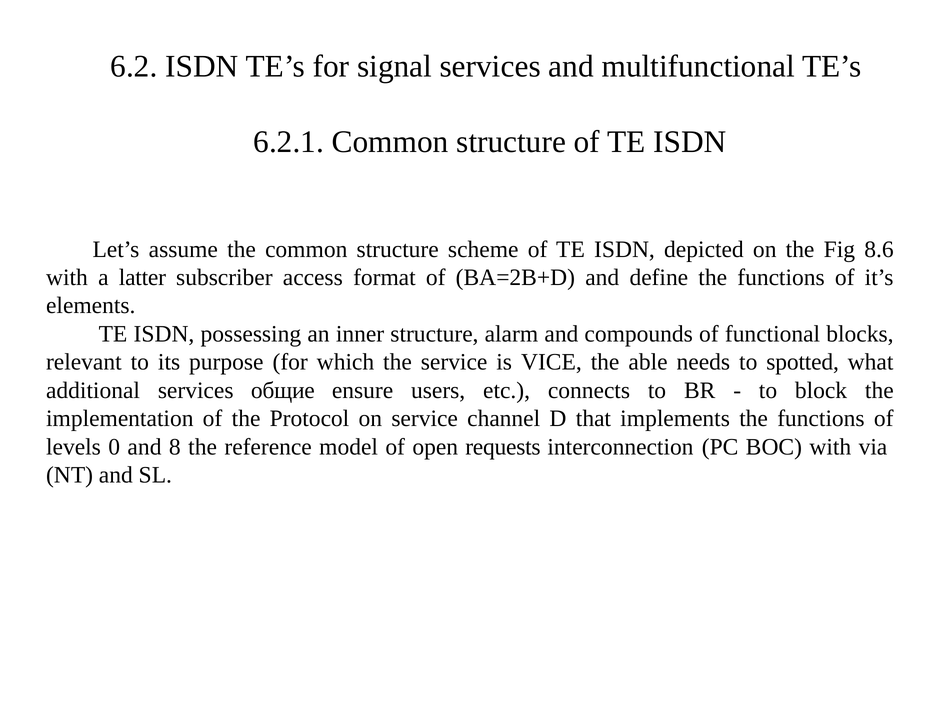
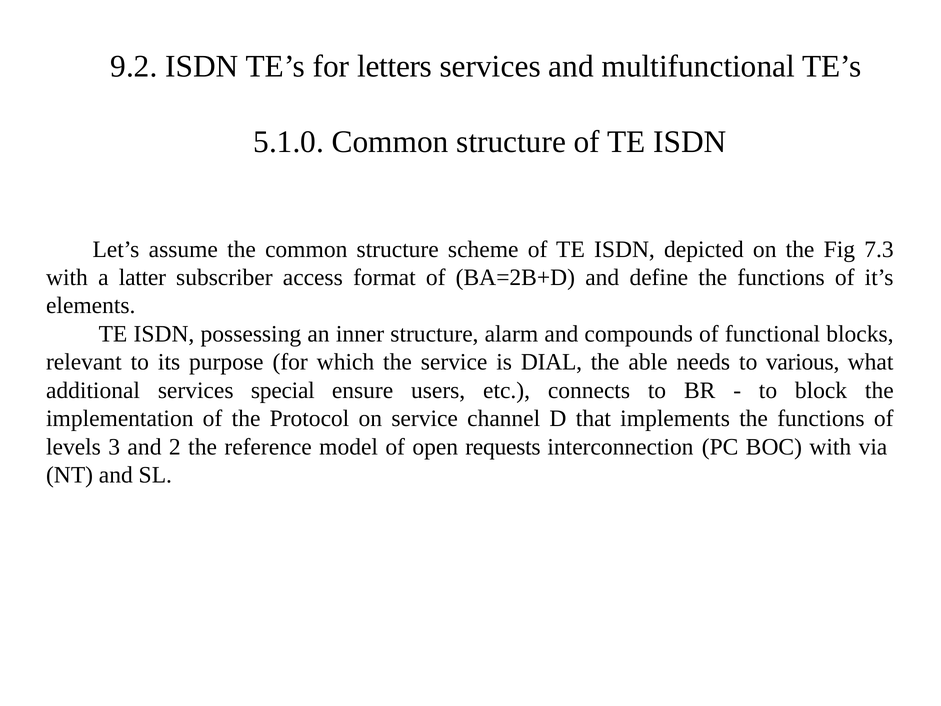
6.2: 6.2 -> 9.2
signal: signal -> letters
6.2.1: 6.2.1 -> 5.1.0
8.6: 8.6 -> 7.3
VICE: VICE -> DIAL
spotted: spotted -> various
общие: общие -> special
0: 0 -> 3
8: 8 -> 2
